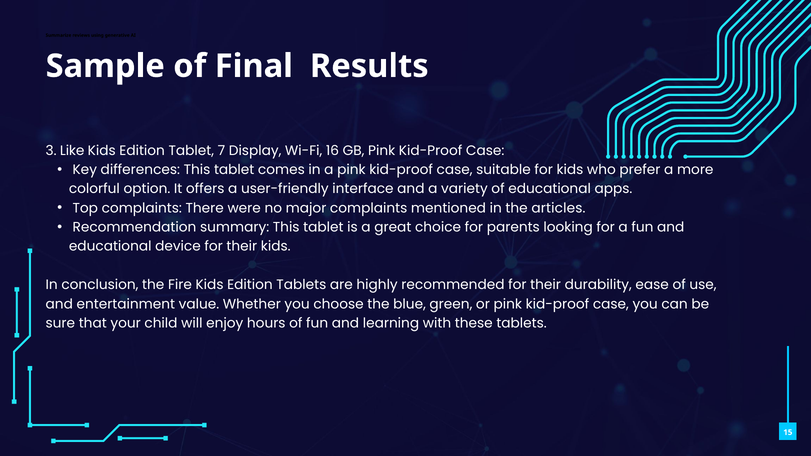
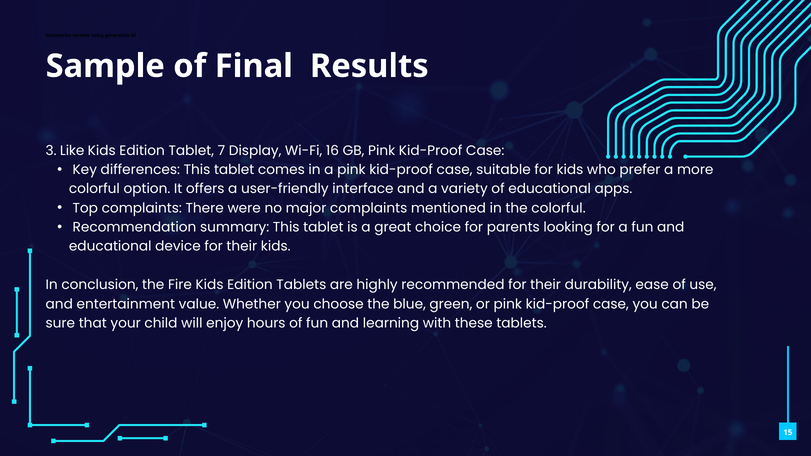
the articles: articles -> colorful
